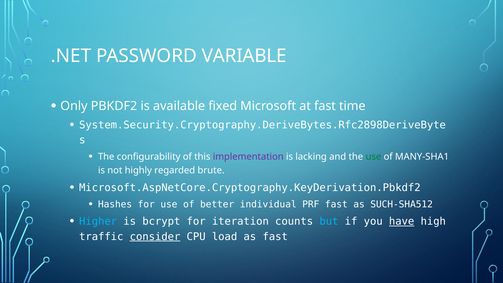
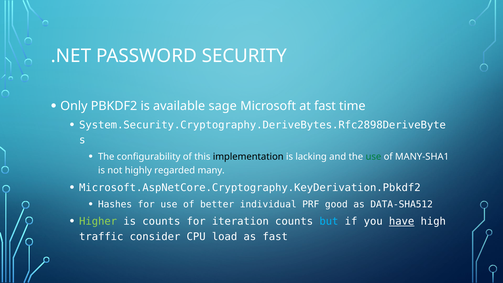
VARIABLE: VARIABLE -> SECURITY
fixed: fixed -> sage
implementation colour: purple -> black
brute: brute -> many
PRF fast: fast -> good
SUCH-SHA512: SUCH-SHA512 -> DATA-SHA512
Higher colour: light blue -> light green
is bcrypt: bcrypt -> counts
consider underline: present -> none
